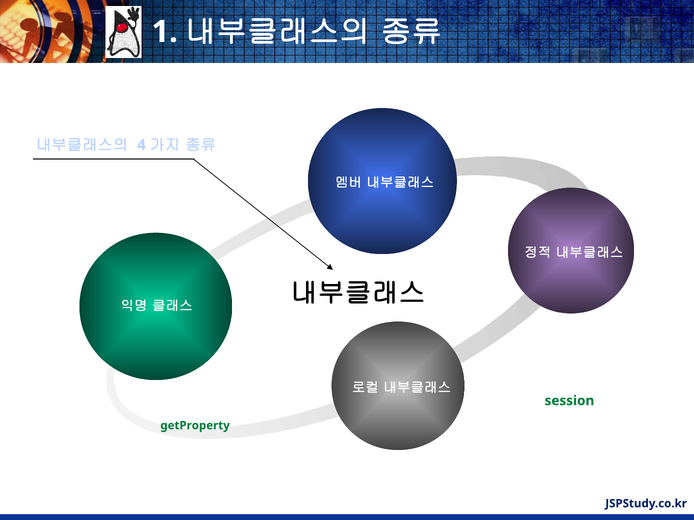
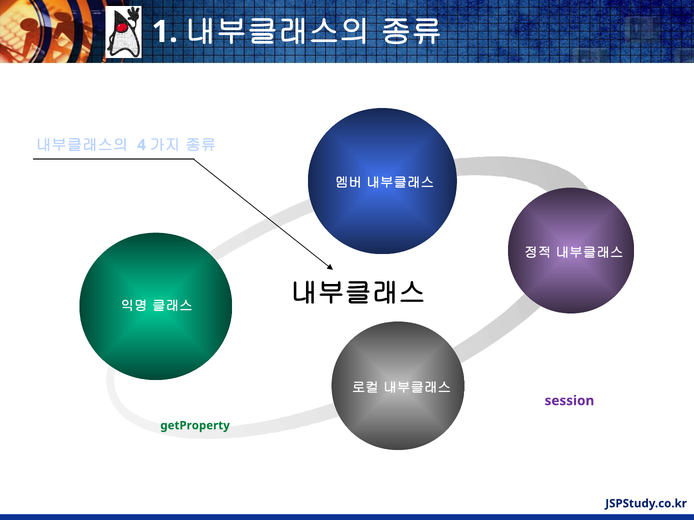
session colour: green -> purple
